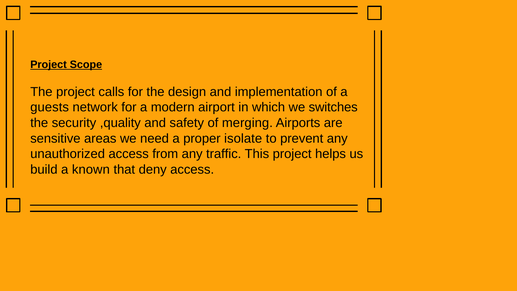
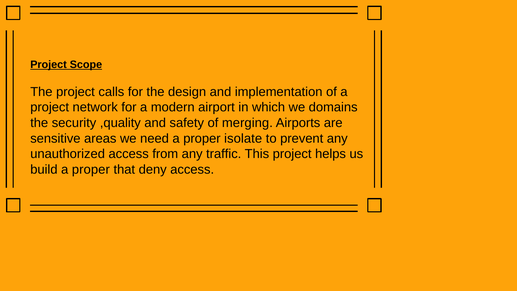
guests at (50, 107): guests -> project
switches: switches -> domains
build a known: known -> proper
